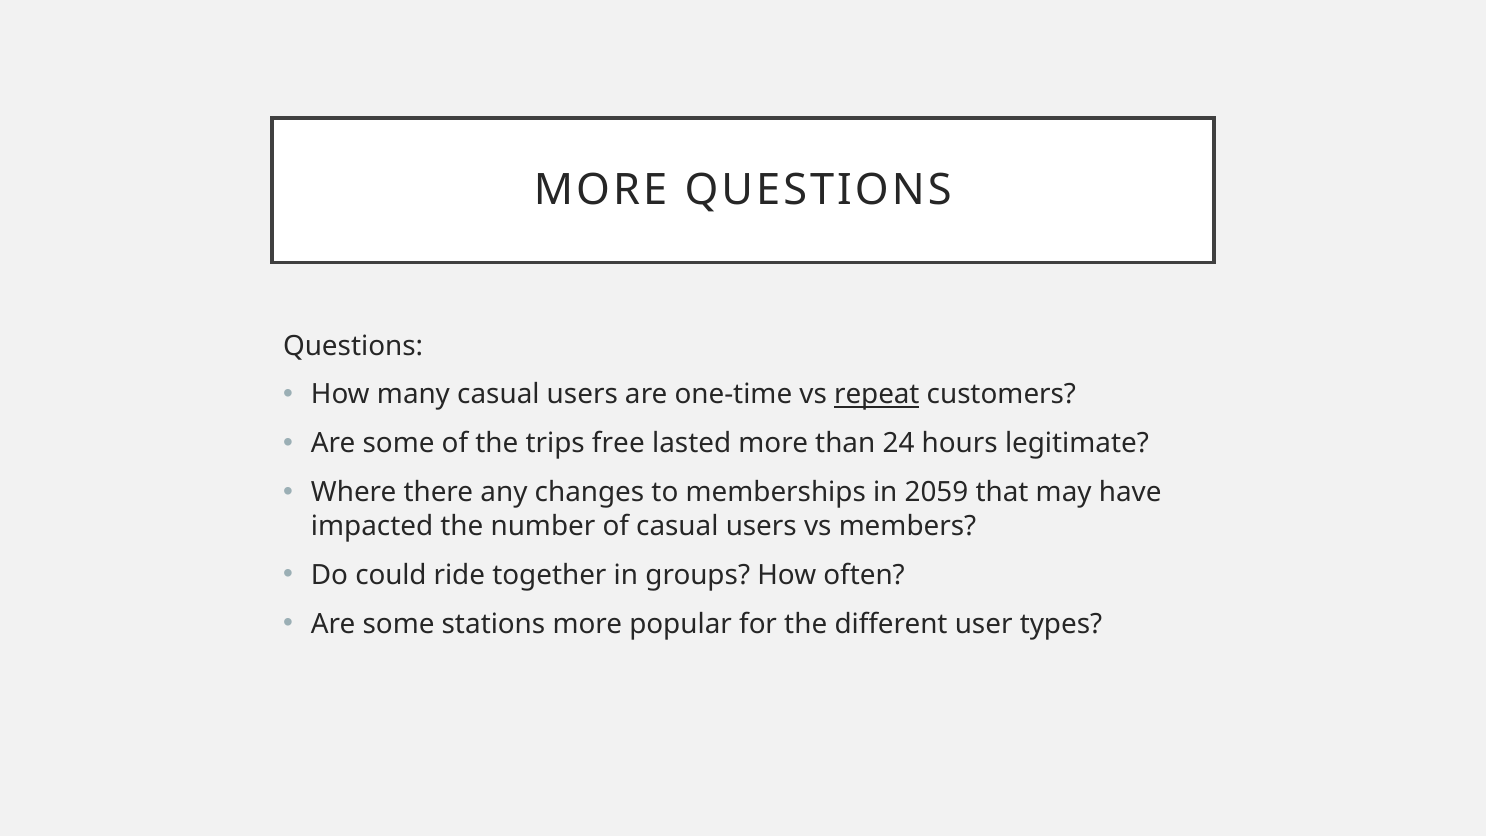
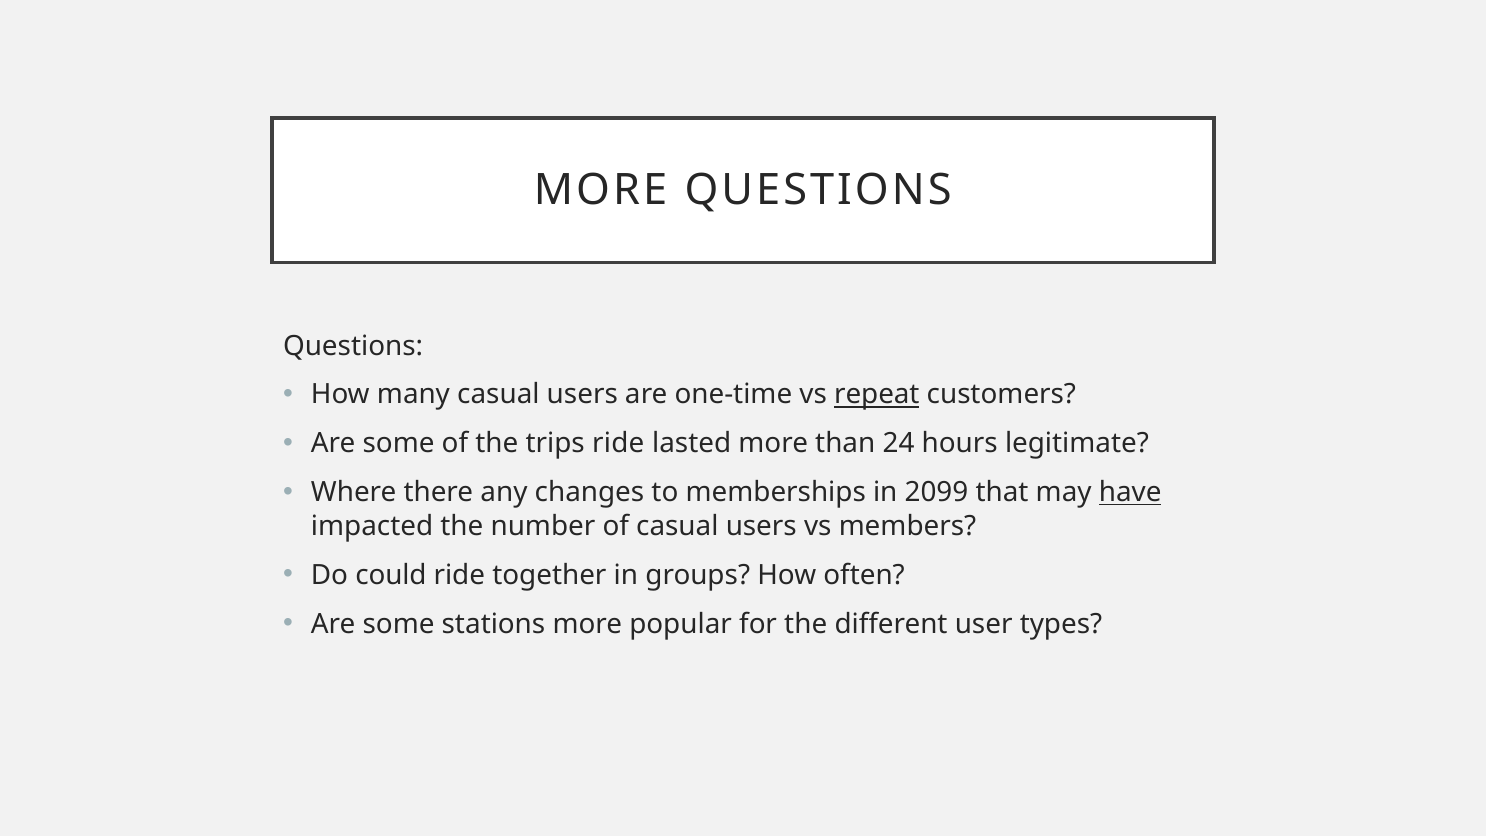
trips free: free -> ride
2059: 2059 -> 2099
have underline: none -> present
